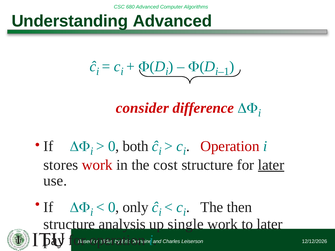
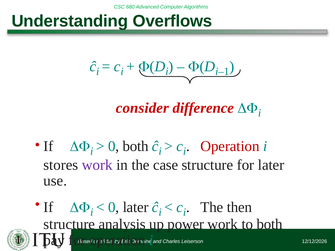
Understanding Advanced: Advanced -> Overflows
work at (97, 165) colour: red -> purple
cost: cost -> case
later at (271, 165) underline: present -> none
0 only: only -> later
single: single -> power
to later: later -> both
